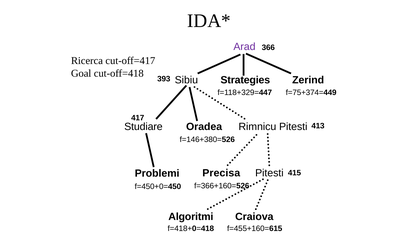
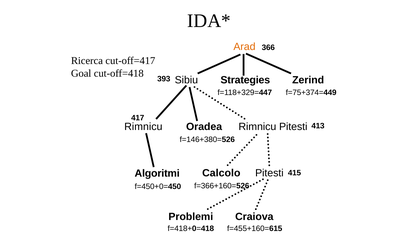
Arad colour: purple -> orange
Studiare at (143, 127): Studiare -> Rimnicu
Precisa: Precisa -> Calcolo
Problemi: Problemi -> Algoritmi
Algoritmi: Algoritmi -> Problemi
